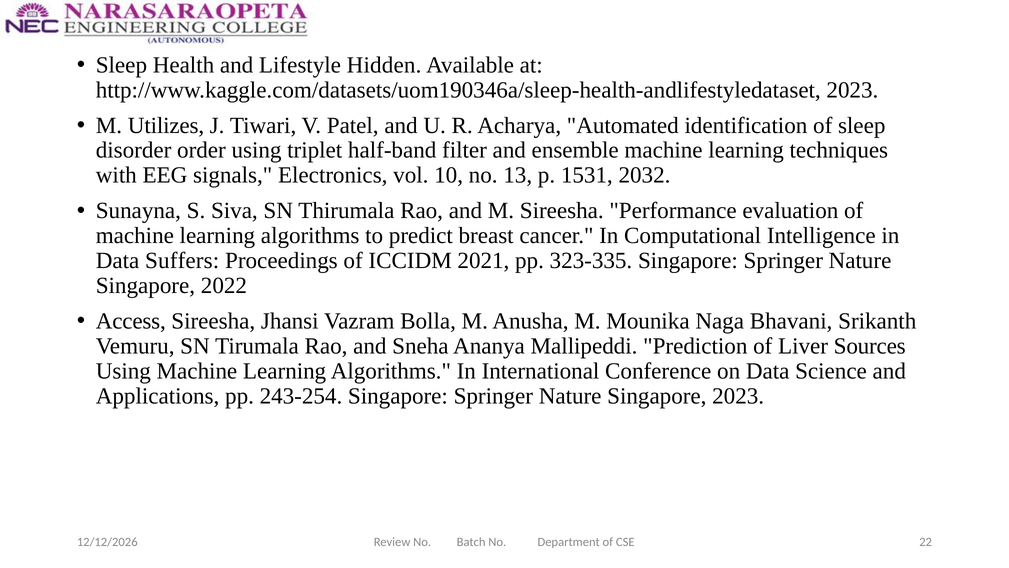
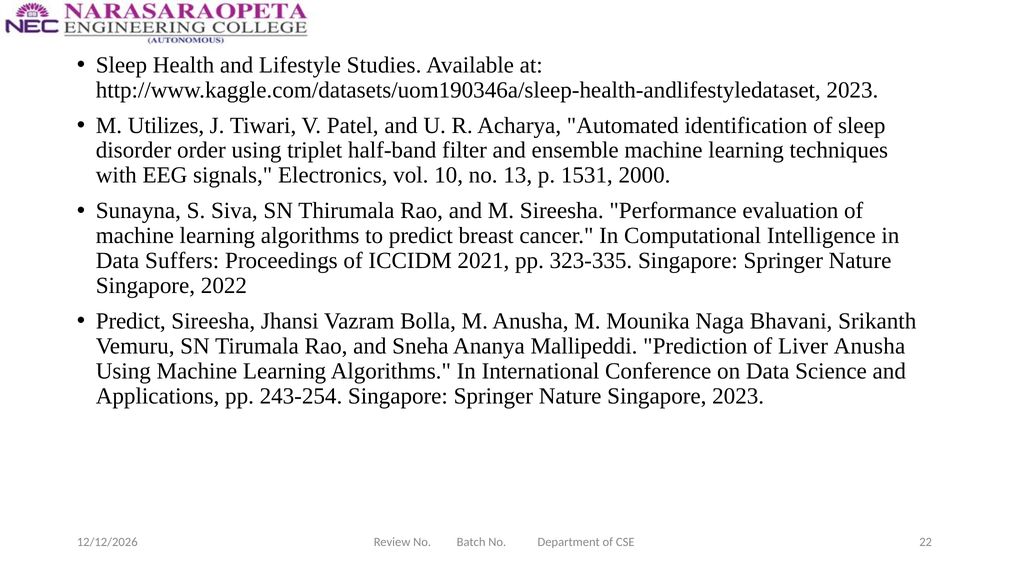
Hidden: Hidden -> Studies
2032: 2032 -> 2000
Access at (131, 321): Access -> Predict
Liver Sources: Sources -> Anusha
